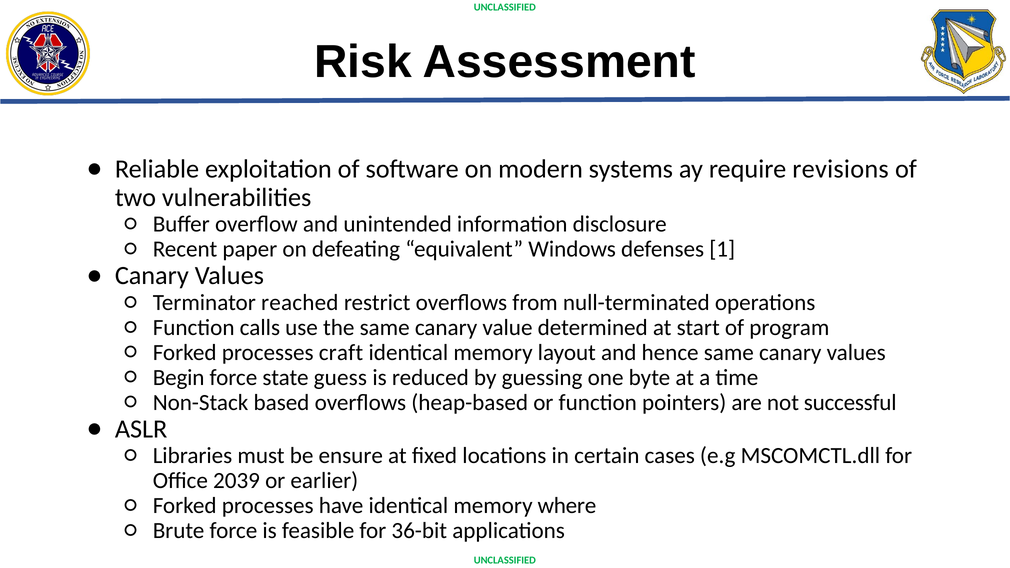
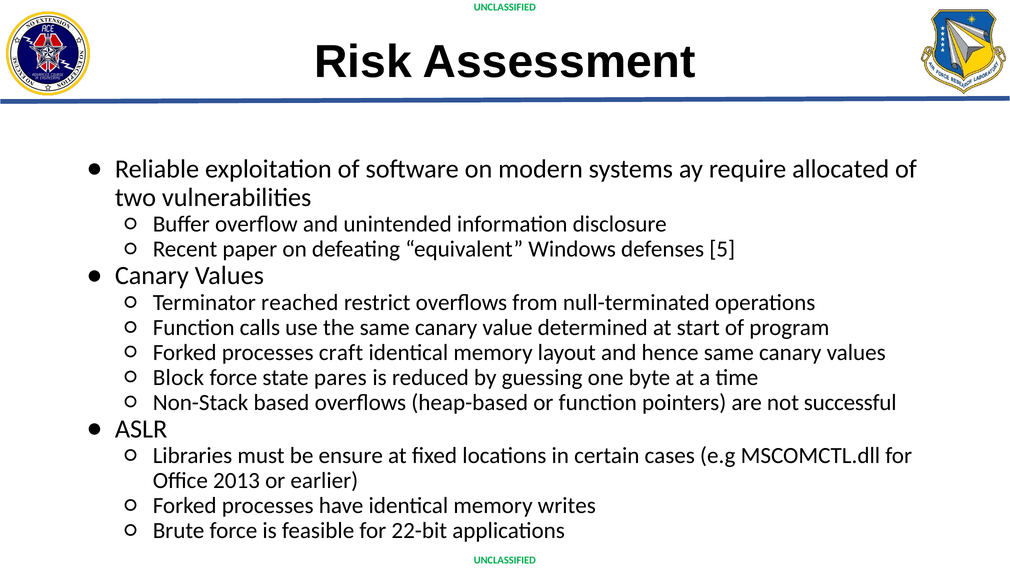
revisions: revisions -> allocated
1: 1 -> 5
Begin: Begin -> Block
guess: guess -> pares
2039: 2039 -> 2013
where: where -> writes
36-bit: 36-bit -> 22-bit
